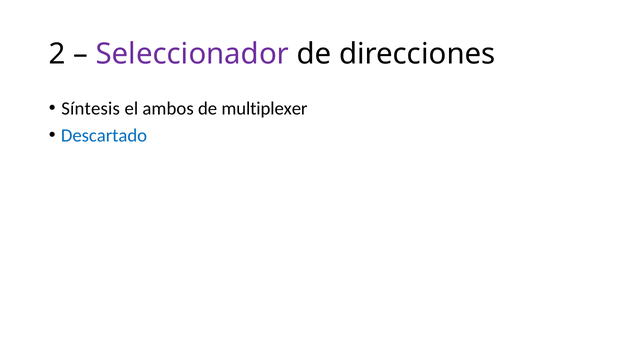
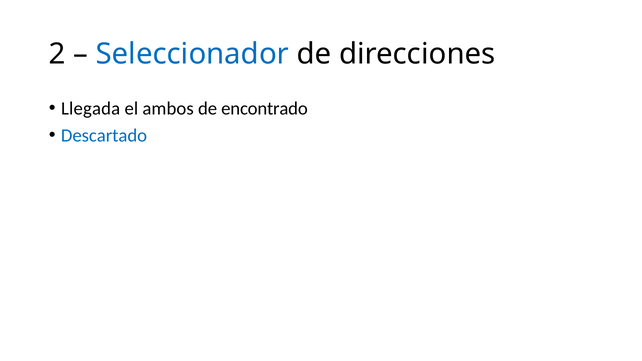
Seleccionador colour: purple -> blue
Síntesis: Síntesis -> Llegada
multiplexer: multiplexer -> encontrado
